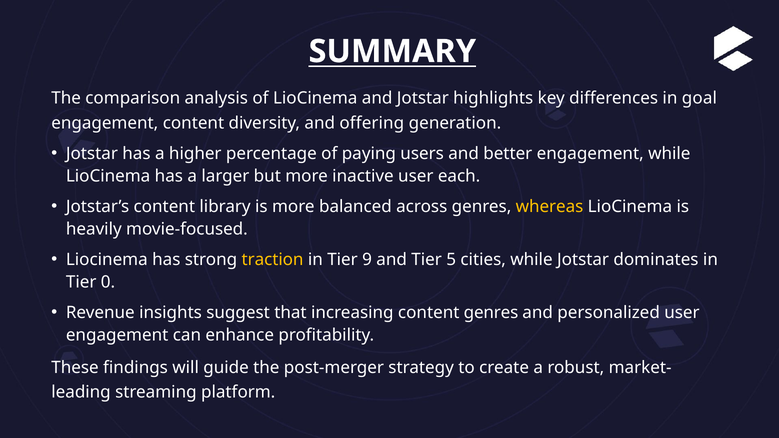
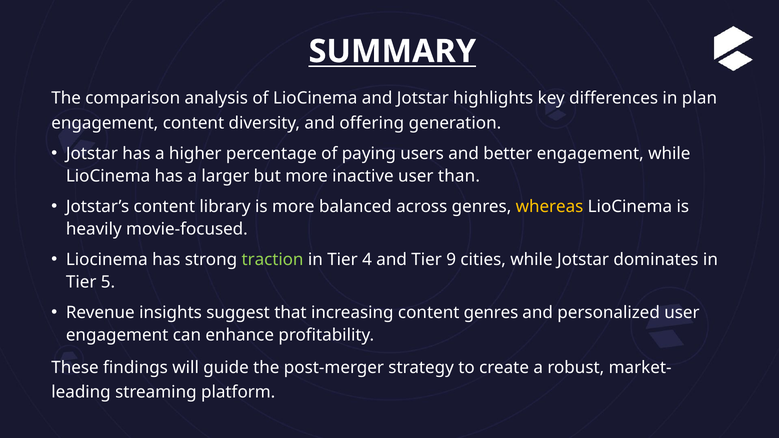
goal: goal -> plan
each: each -> than
traction colour: yellow -> light green
9: 9 -> 4
5: 5 -> 9
0: 0 -> 5
